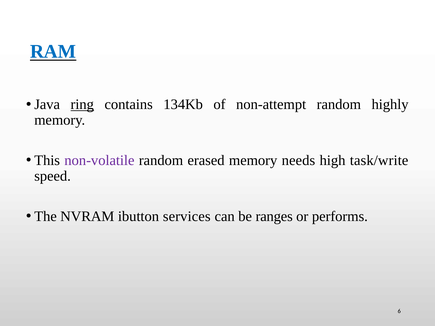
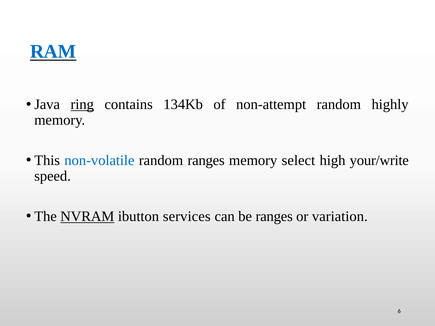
non-volatile colour: purple -> blue
random erased: erased -> ranges
needs: needs -> select
task/write: task/write -> your/write
NVRAM underline: none -> present
performs: performs -> variation
